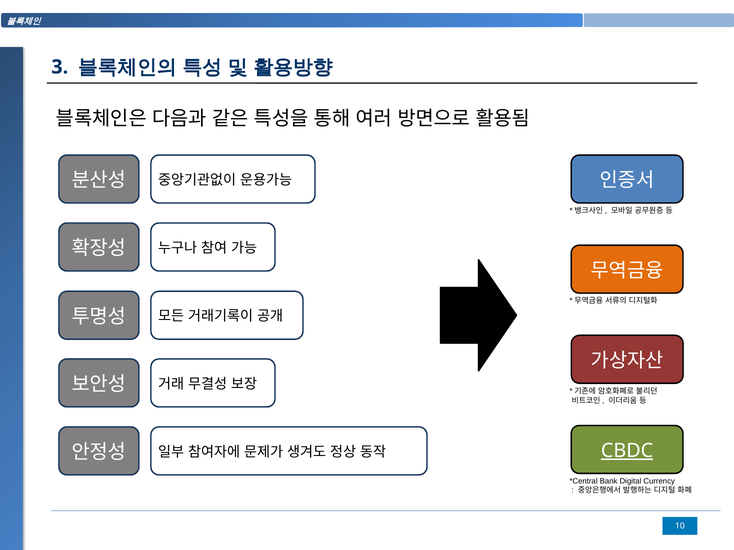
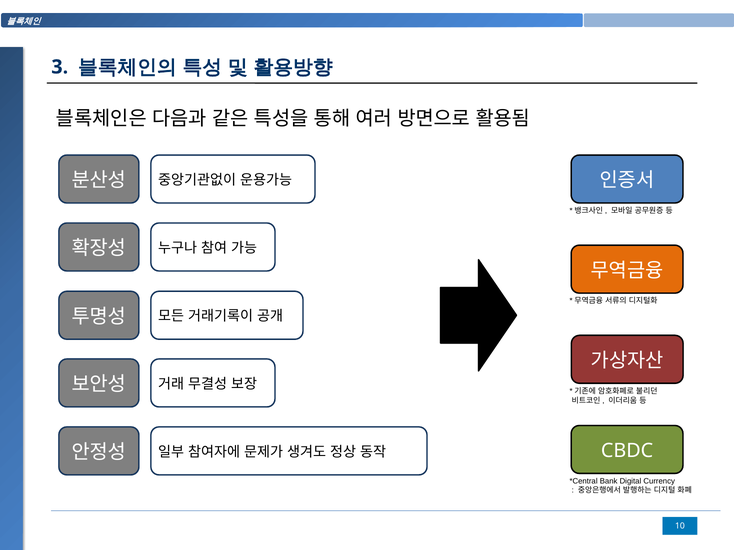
CBDC underline: present -> none
